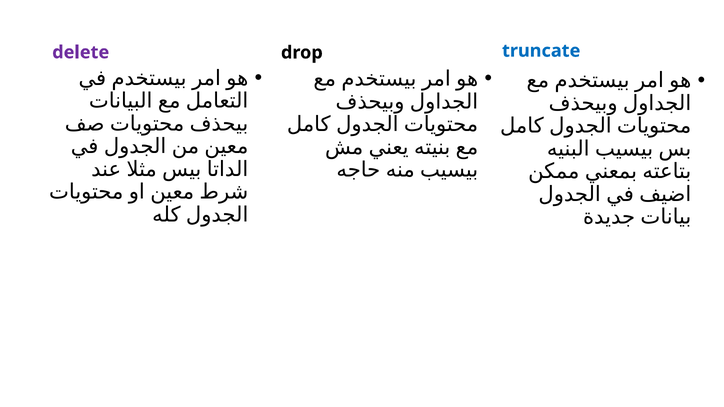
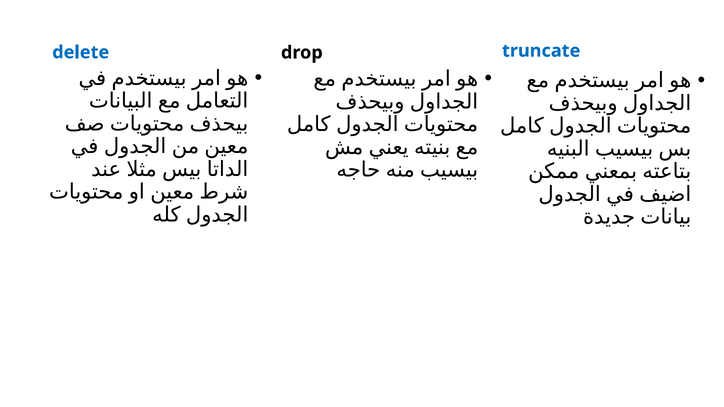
delete colour: purple -> blue
